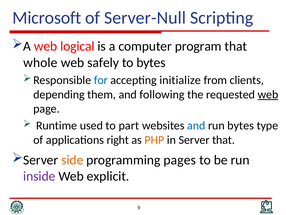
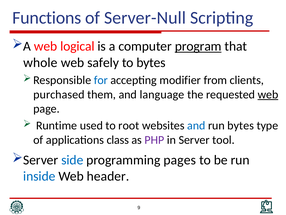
Microsoft: Microsoft -> Functions
program underline: none -> present
initialize: initialize -> modifier
depending: depending -> purchased
following: following -> language
part: part -> root
right: right -> class
PHP colour: orange -> purple
Server that: that -> tool
side colour: orange -> blue
inside colour: purple -> blue
explicit: explicit -> header
